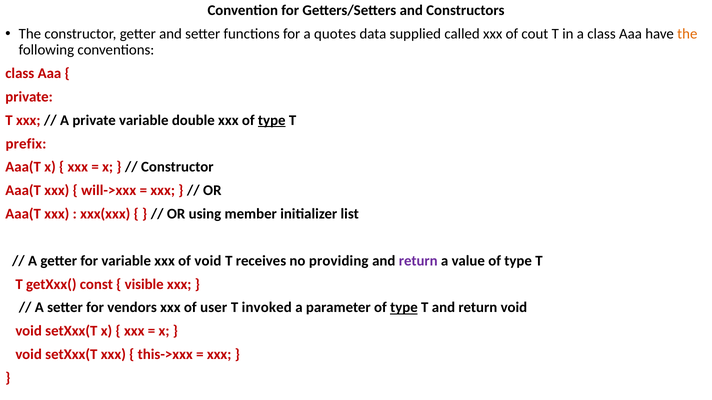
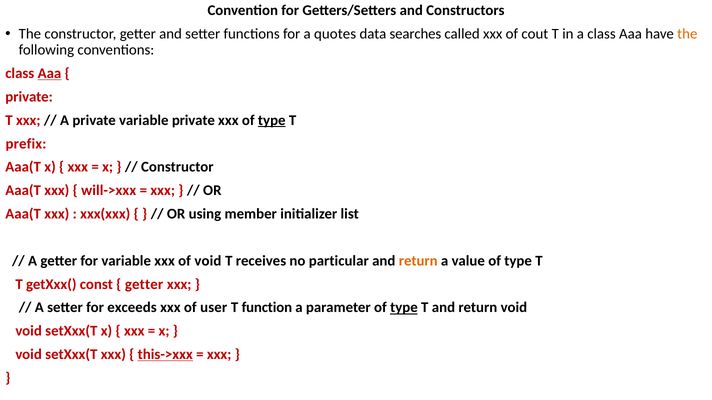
supplied: supplied -> searches
Aaa at (50, 73) underline: none -> present
variable double: double -> private
providing: providing -> particular
return at (418, 261) colour: purple -> orange
visible at (144, 284): visible -> getter
vendors: vendors -> exceeds
invoked: invoked -> function
this->xxx underline: none -> present
